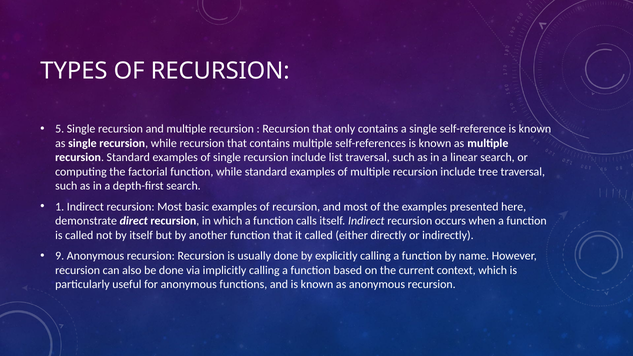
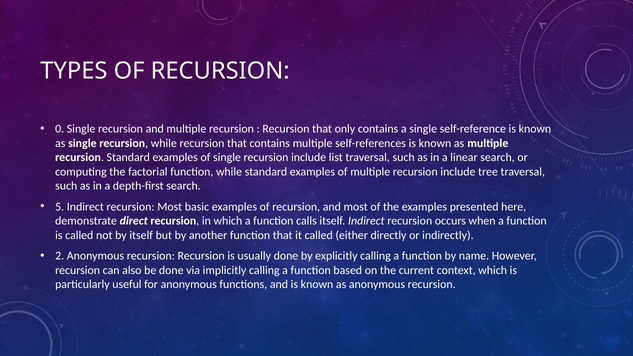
5: 5 -> 0
1: 1 -> 5
9: 9 -> 2
